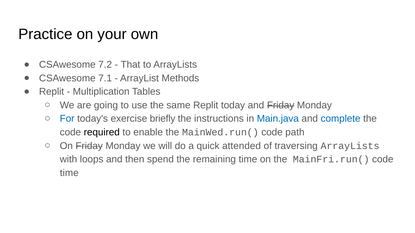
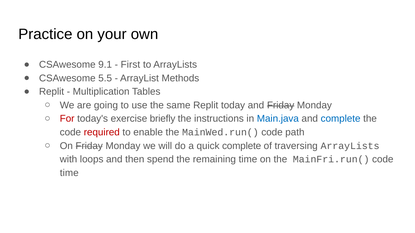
7.2: 7.2 -> 9.1
That: That -> First
7.1: 7.1 -> 5.5
For colour: blue -> red
required colour: black -> red
quick attended: attended -> complete
